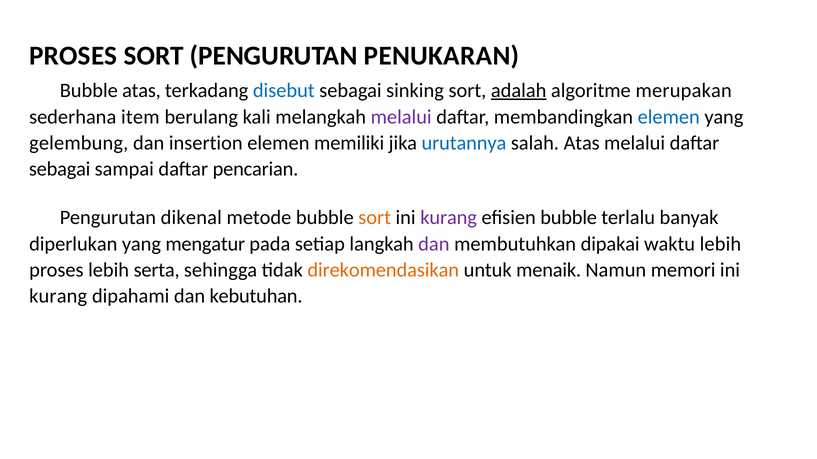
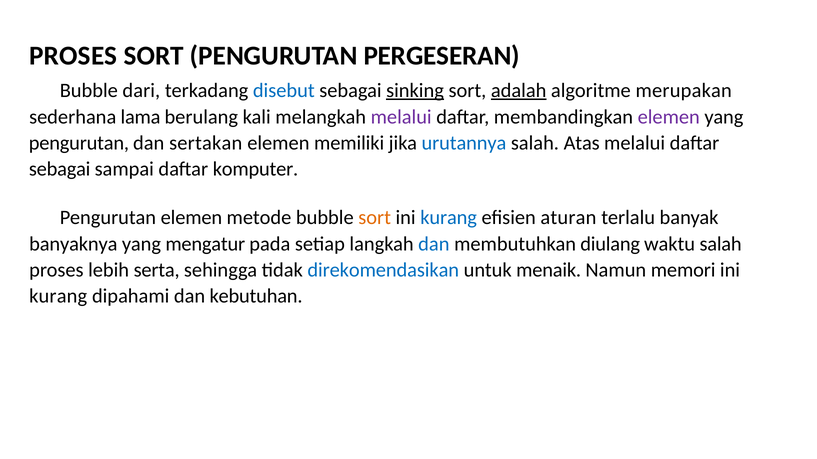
PENUKARAN: PENUKARAN -> PERGESERAN
Bubble atas: atas -> dari
sinking underline: none -> present
item: item -> lama
elemen at (669, 117) colour: blue -> purple
gelembung at (79, 143): gelembung -> pengurutan
insertion: insertion -> sertakan
pencarian: pencarian -> komputer
Pengurutan dikenal: dikenal -> elemen
kurang at (449, 218) colour: purple -> blue
efisien bubble: bubble -> aturan
diperlukan: diperlukan -> banyaknya
dan at (434, 244) colour: purple -> blue
dipakai: dipakai -> diulang
waktu lebih: lebih -> salah
direkomendasikan colour: orange -> blue
